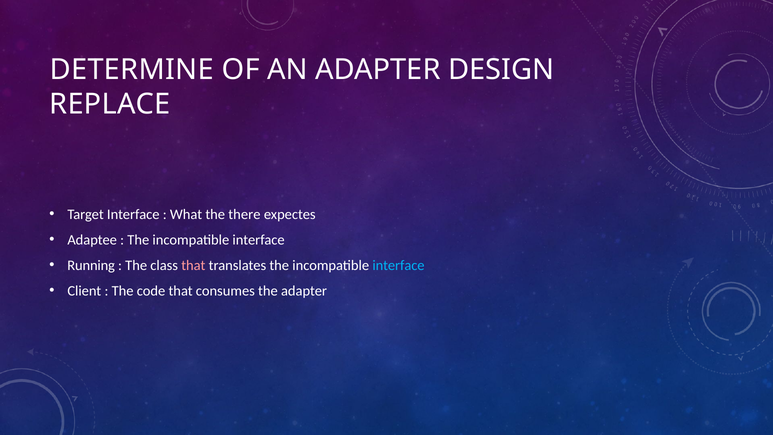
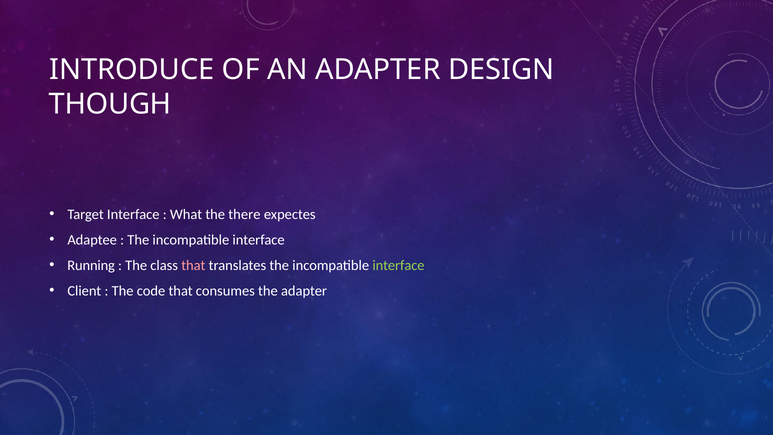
DETERMINE: DETERMINE -> INTRODUCE
REPLACE: REPLACE -> THOUGH
interface at (398, 265) colour: light blue -> light green
